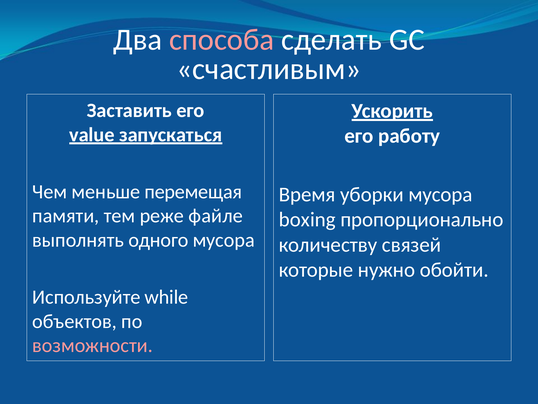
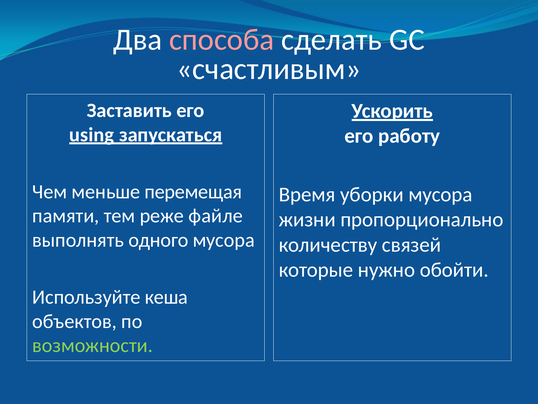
value: value -> using
boxing: boxing -> жизни
while: while -> кеша
возможности colour: pink -> light green
